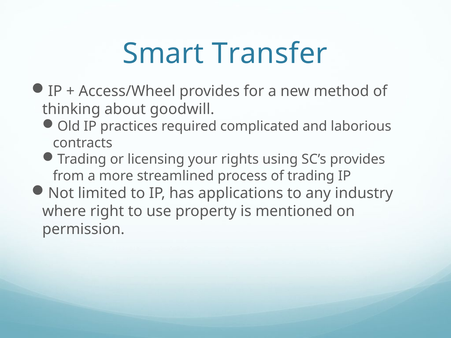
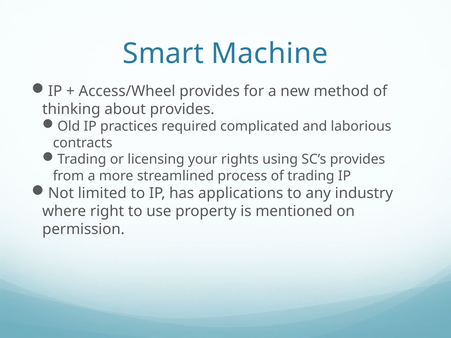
Transfer: Transfer -> Machine
about goodwill: goodwill -> provides
